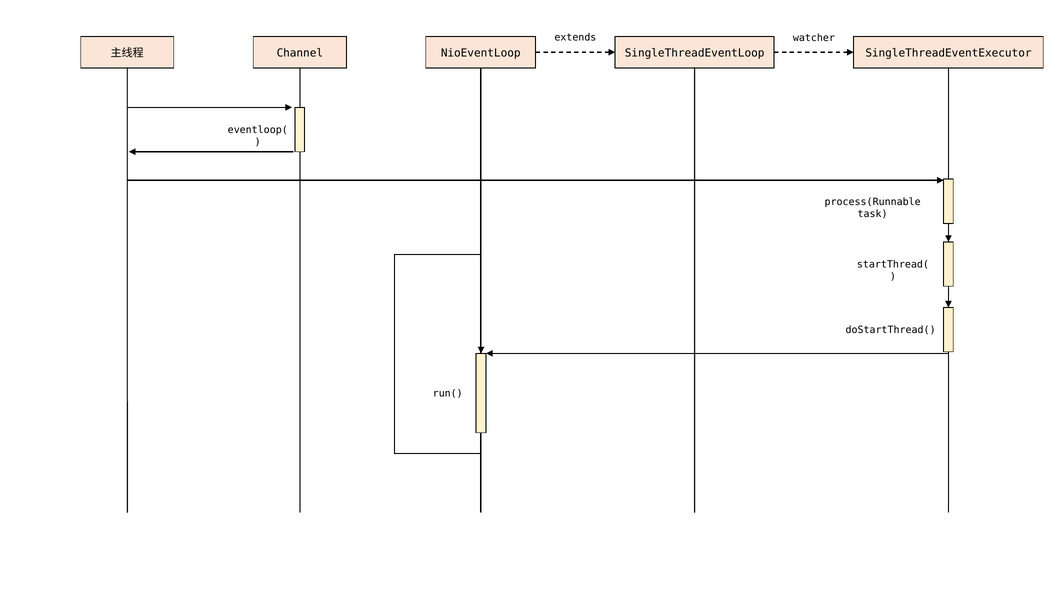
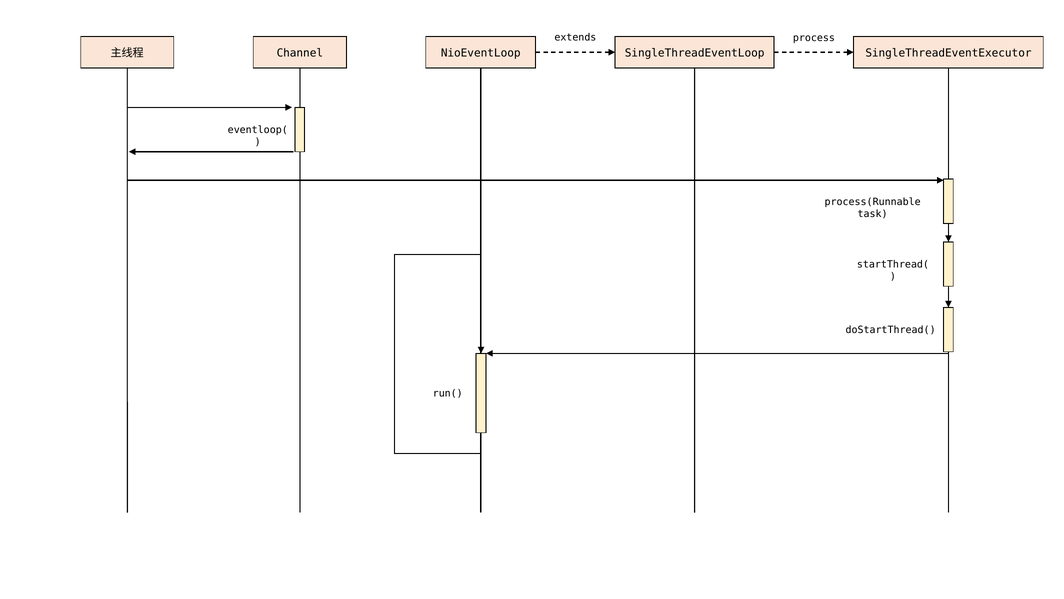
watcher: watcher -> process
